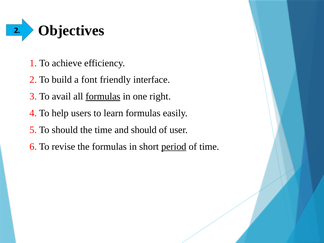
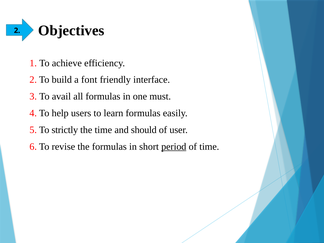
formulas at (103, 96) underline: present -> none
right: right -> must
To should: should -> strictly
